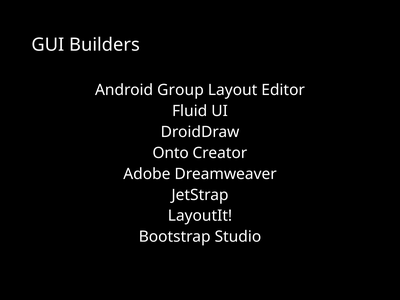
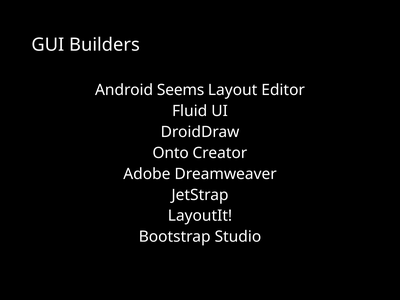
Group: Group -> Seems
